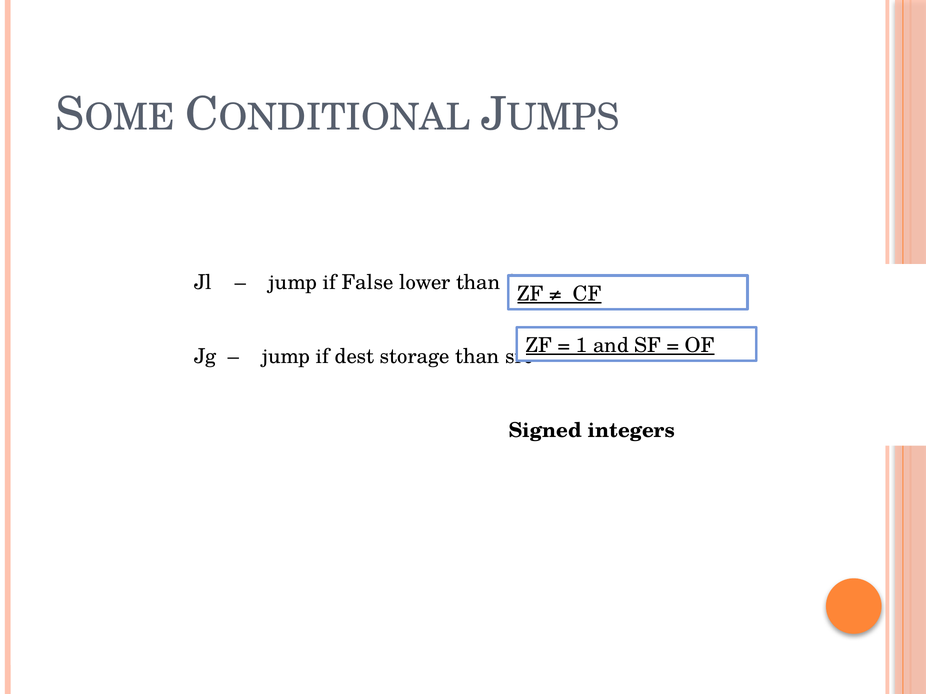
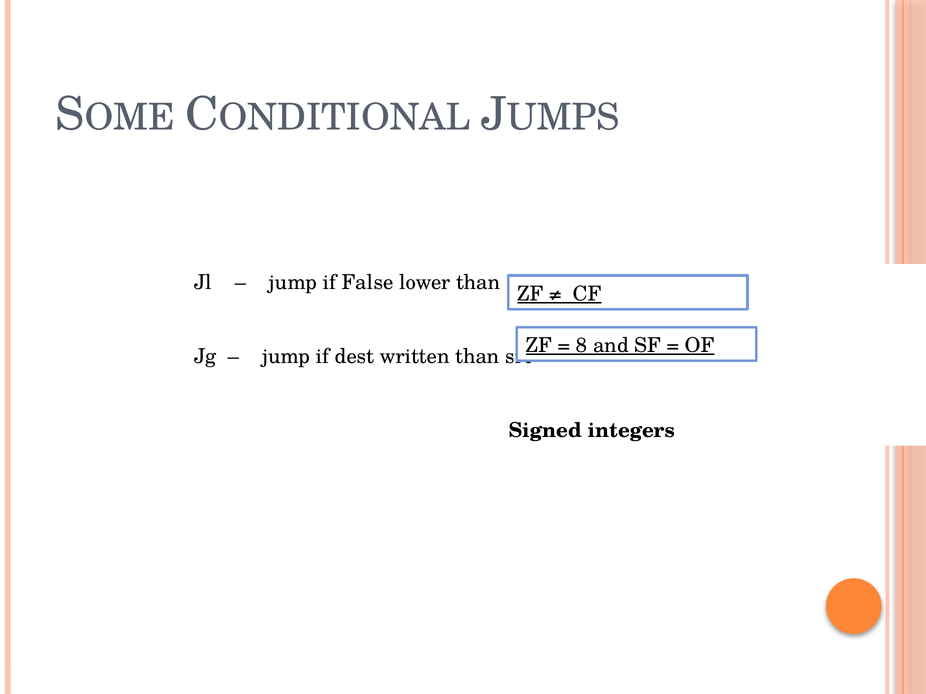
1: 1 -> 8
storage: storage -> written
